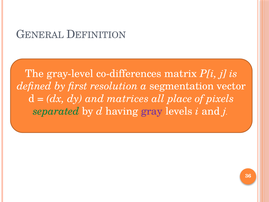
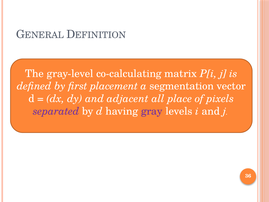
co-differences: co-differences -> co-calculating
resolution: resolution -> placement
matrices: matrices -> adjacent
separated colour: green -> purple
